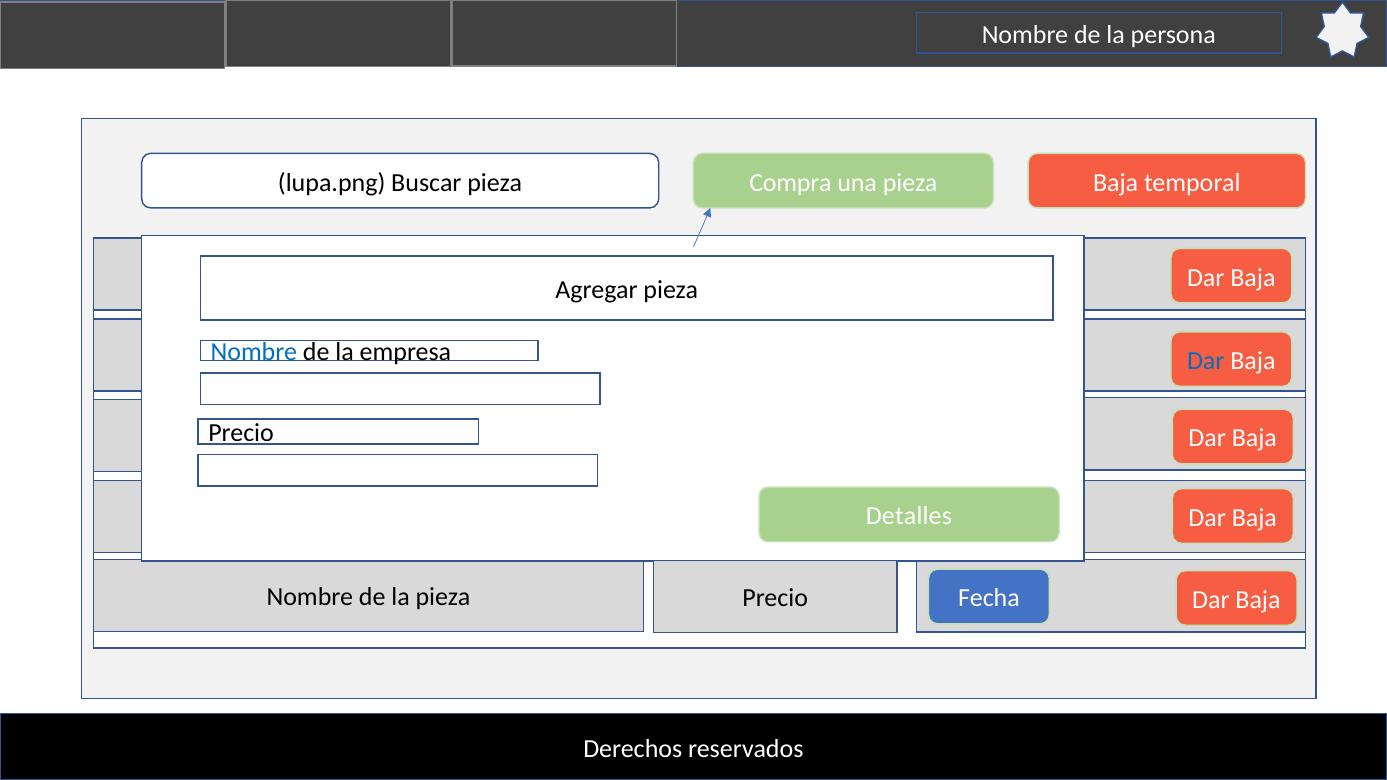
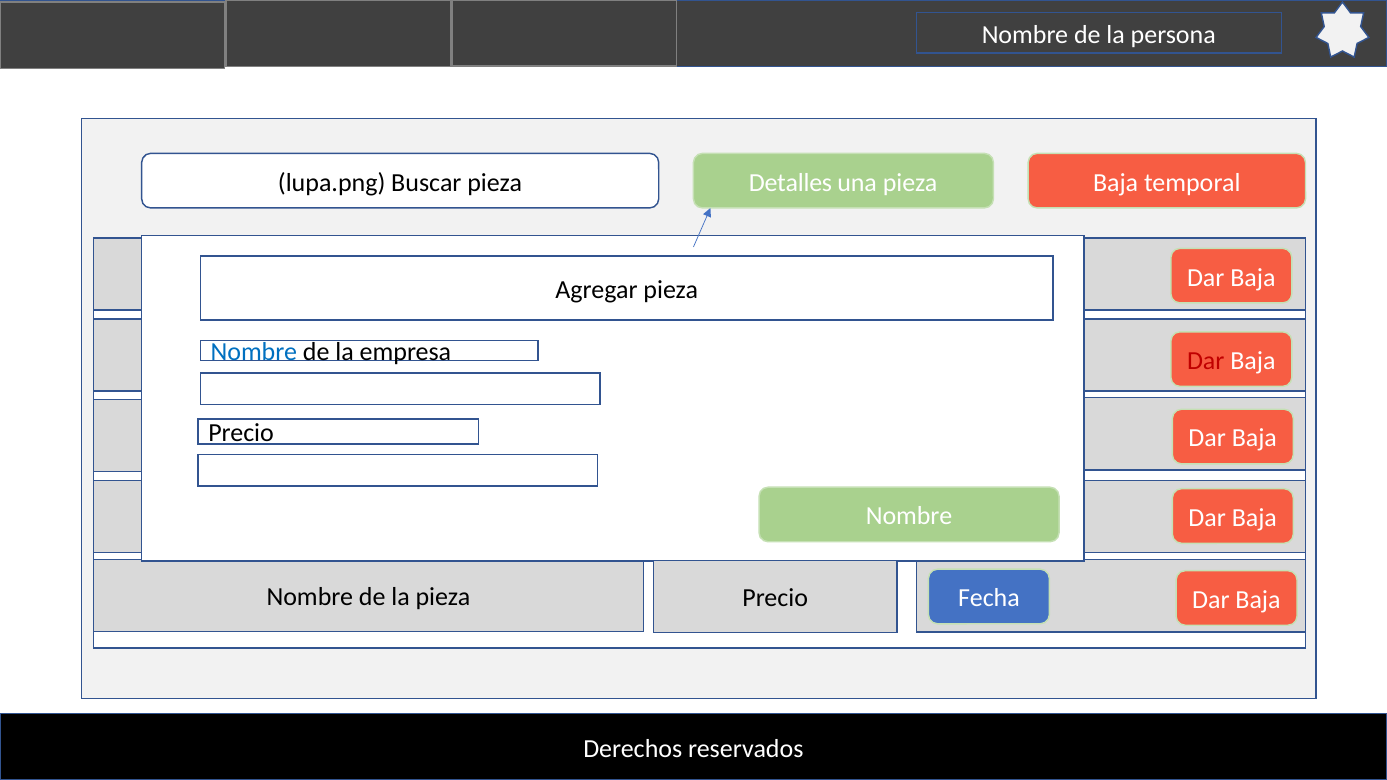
Compra: Compra -> Detalles
Dar at (1206, 361) colour: blue -> red
Detalles at (909, 516): Detalles -> Nombre
